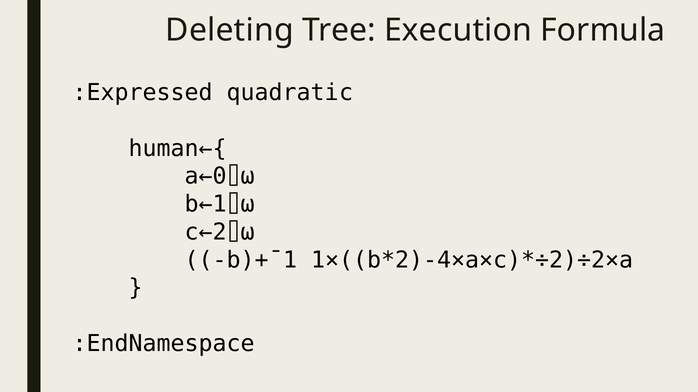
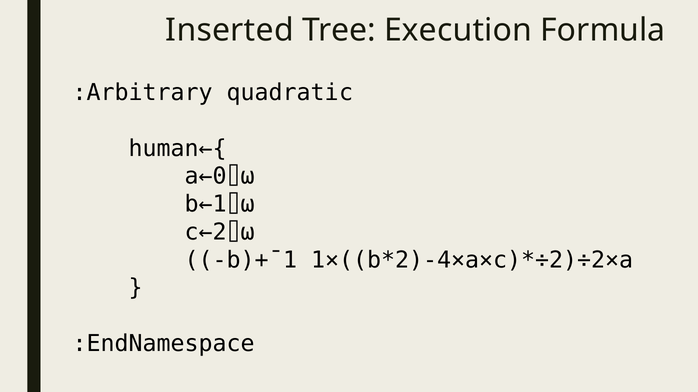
Deleting: Deleting -> Inserted
:Expressed: :Expressed -> :Arbitrary
